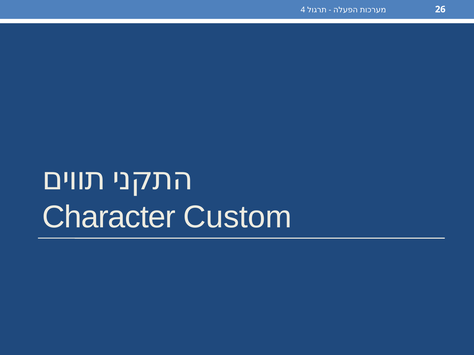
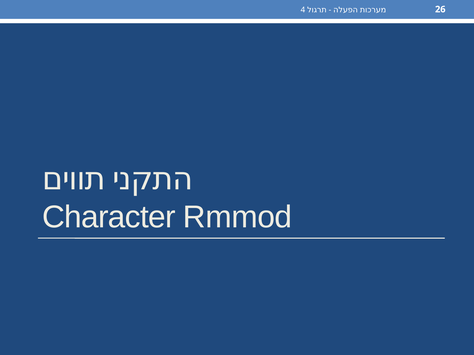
Custom: Custom -> Rmmod
